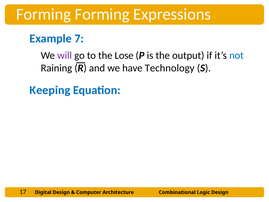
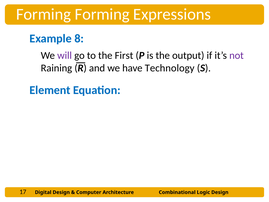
7: 7 -> 8
Lose: Lose -> First
not colour: blue -> purple
Keeping: Keeping -> Element
